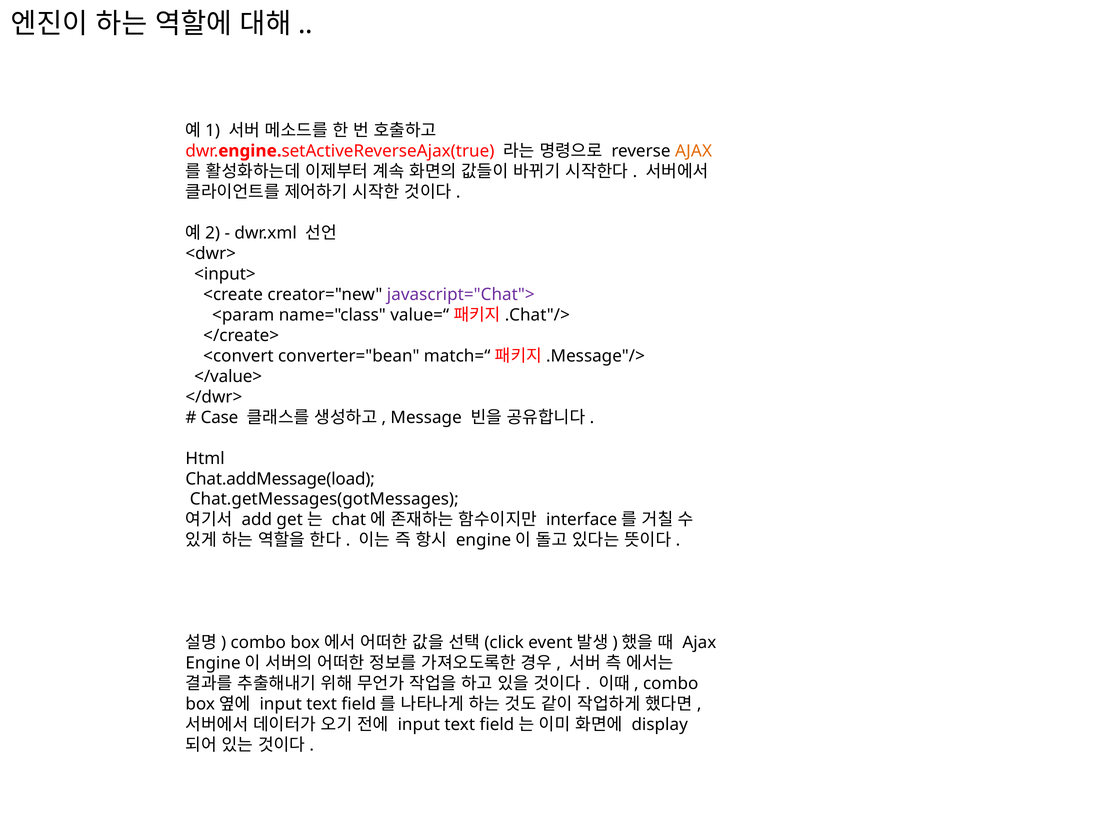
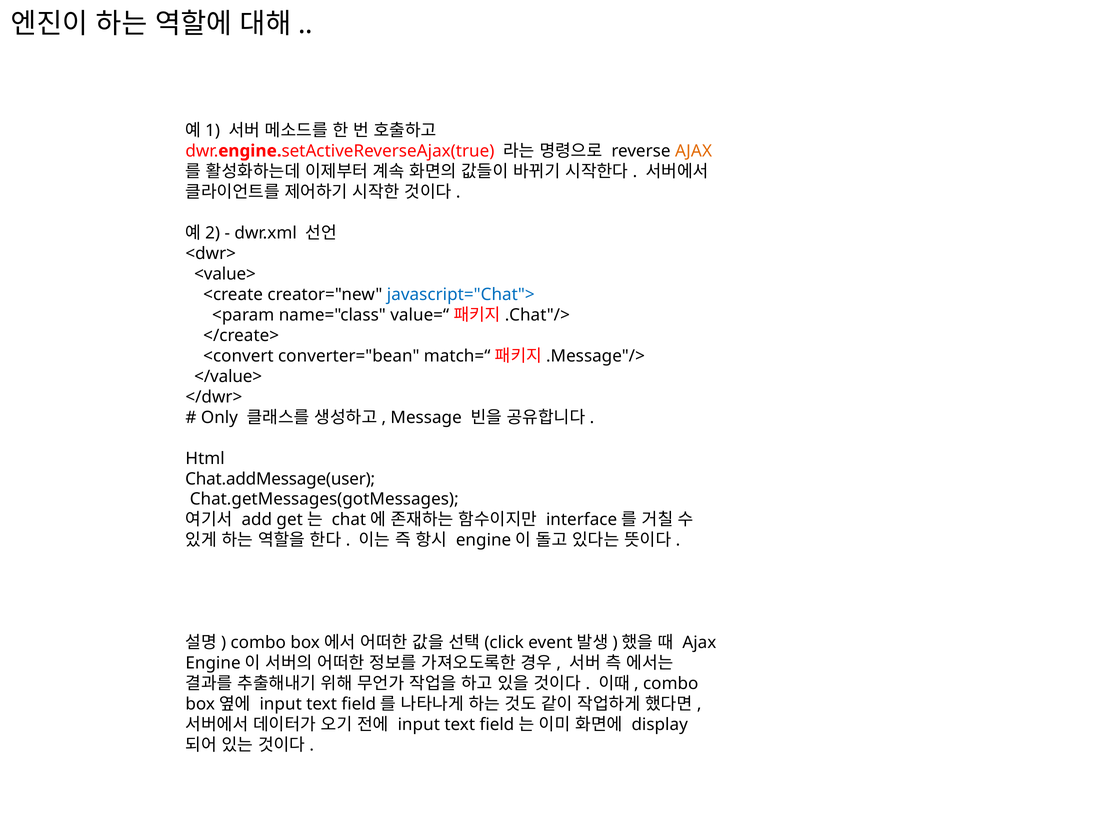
<input>: <input> -> <value>
javascript="Chat"> colour: purple -> blue
Case: Case -> Only
Chat.addMessage(load: Chat.addMessage(load -> Chat.addMessage(user
